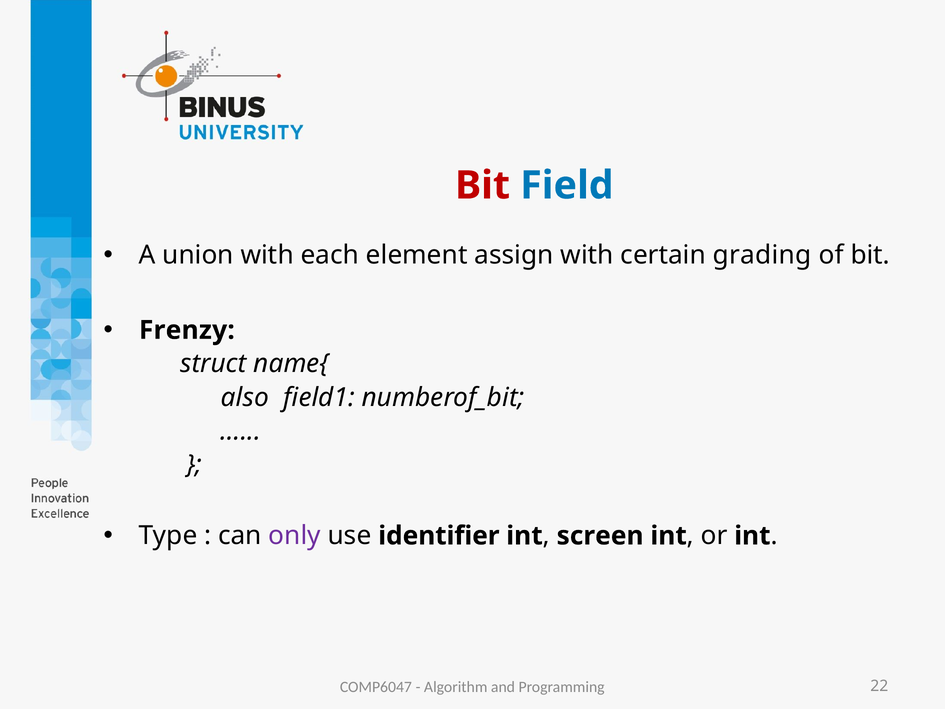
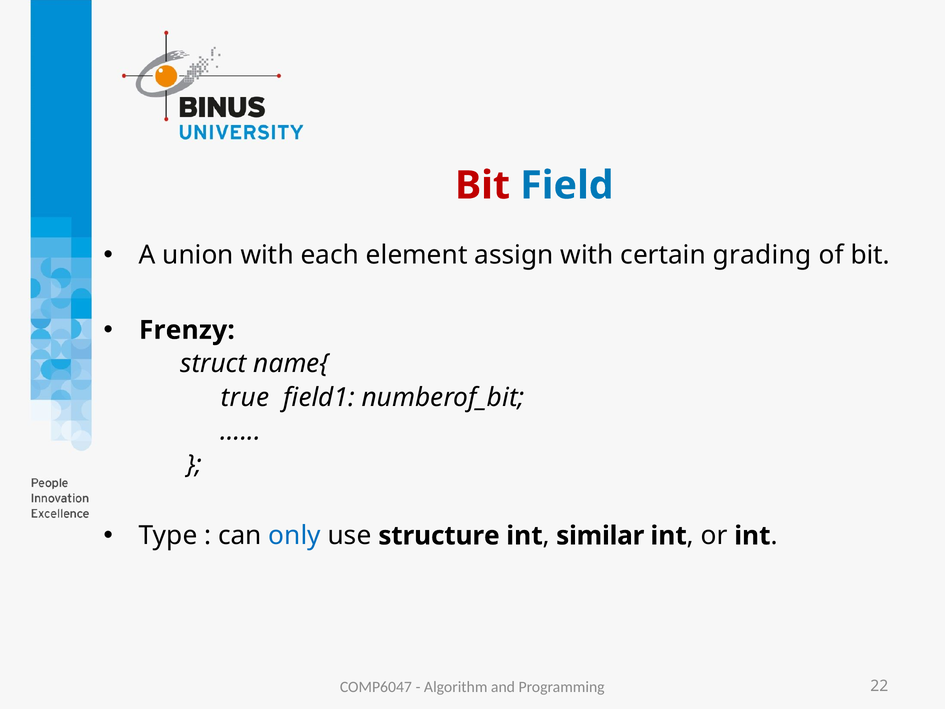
also: also -> true
only colour: purple -> blue
identifier: identifier -> structure
screen: screen -> similar
